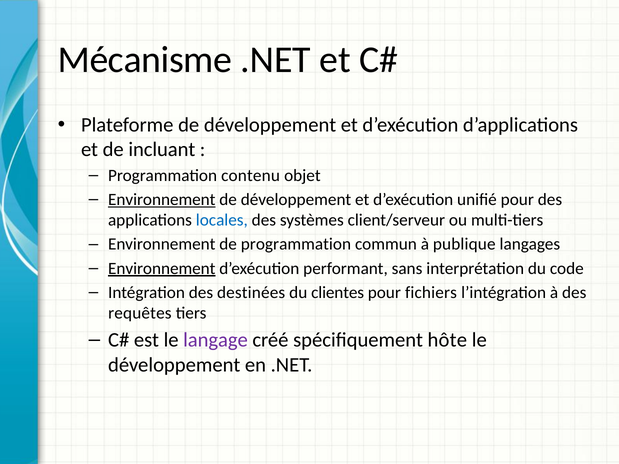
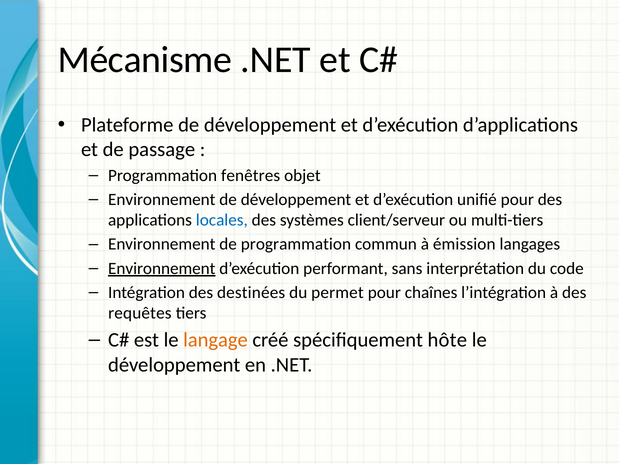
incluant: incluant -> passage
contenu: contenu -> fenêtres
Environnement at (162, 200) underline: present -> none
publique: publique -> émission
clientes: clientes -> permet
fichiers: fichiers -> chaînes
langage colour: purple -> orange
